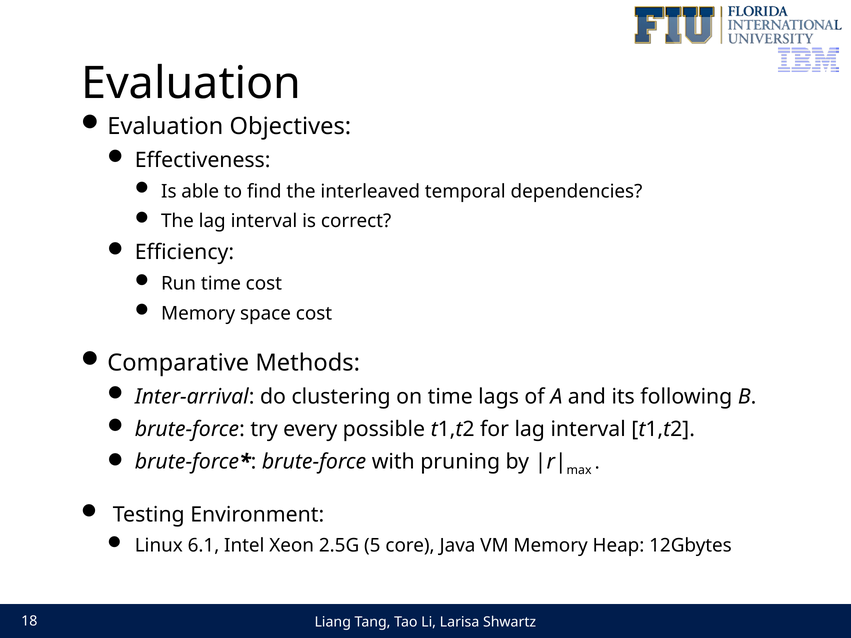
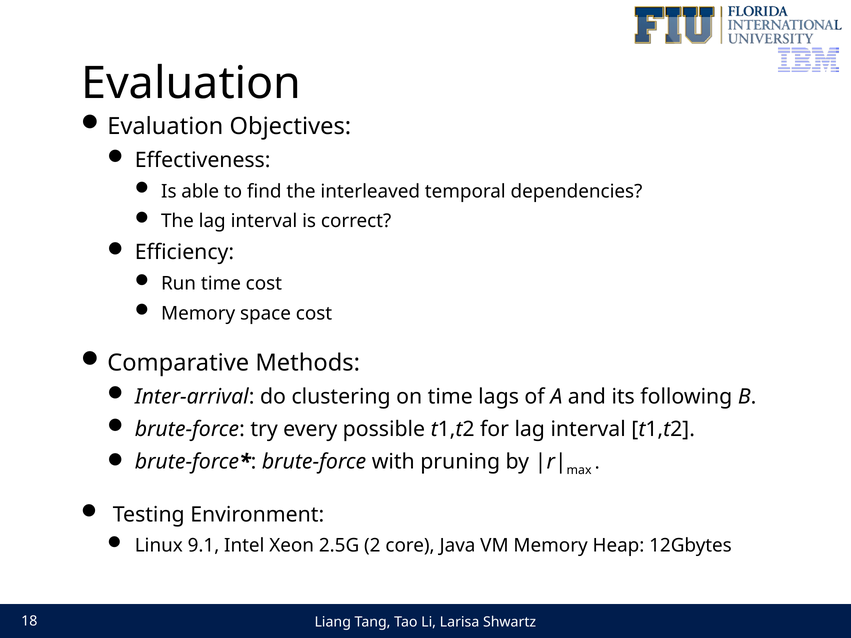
6.1: 6.1 -> 9.1
5: 5 -> 2
